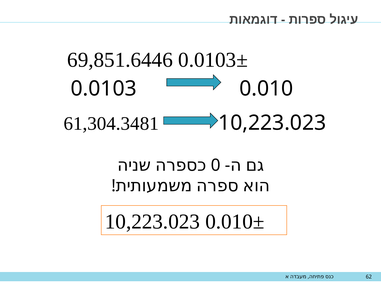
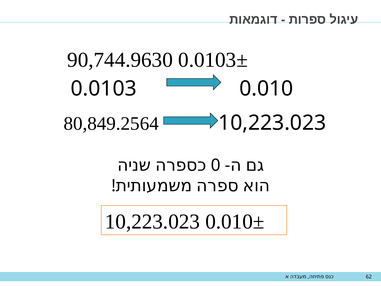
69,851.6446: 69,851.6446 -> 90,744.9630
61,304.3481: 61,304.3481 -> 80,849.2564
